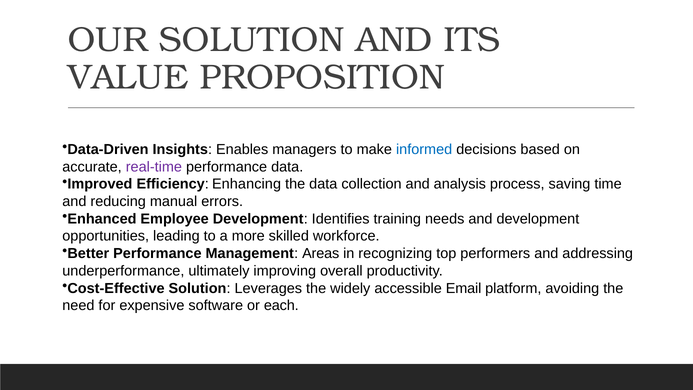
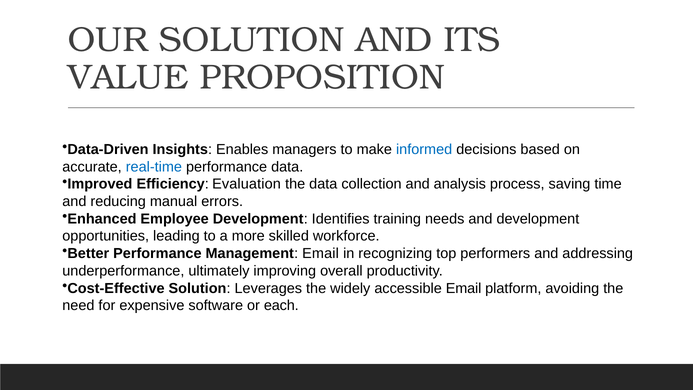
real-time colour: purple -> blue
Enhancing: Enhancing -> Evaluation
Management Areas: Areas -> Email
